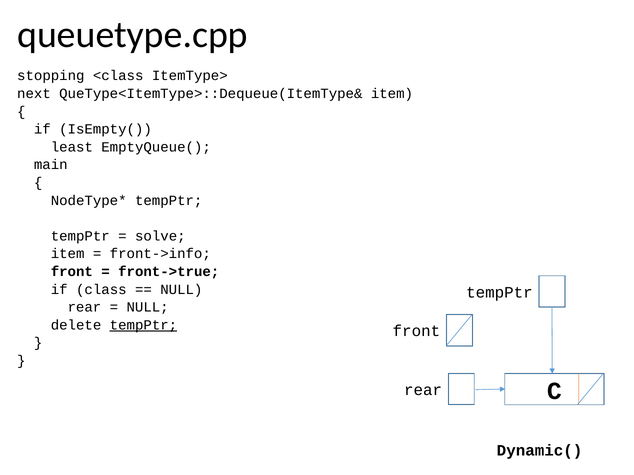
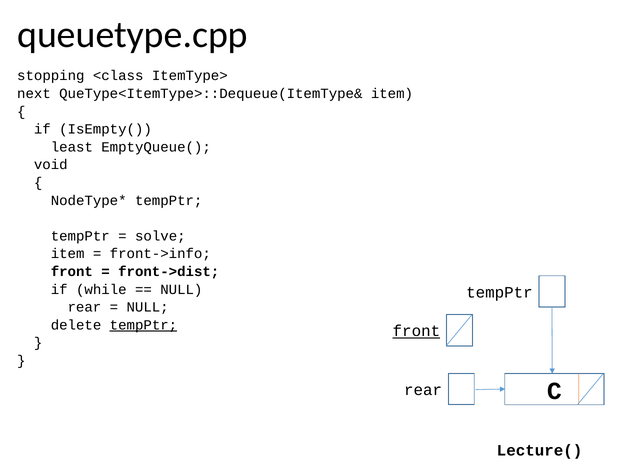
main: main -> void
front->true: front->true -> front->dist
class: class -> while
front at (416, 332) underline: none -> present
Dynamic(: Dynamic( -> Lecture(
